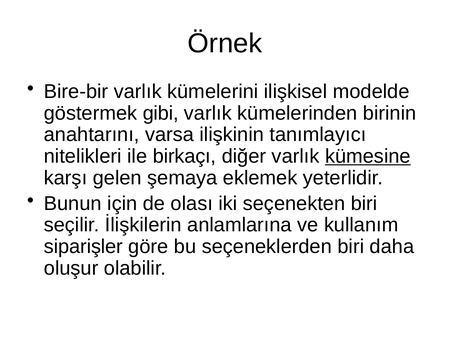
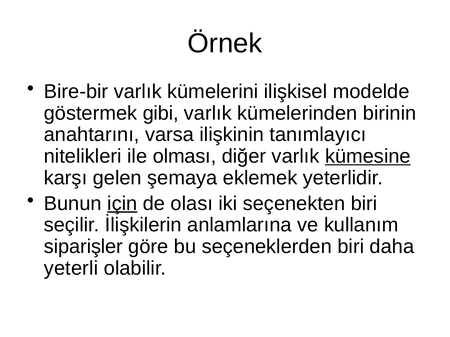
birkaçı: birkaçı -> olması
için underline: none -> present
oluşur: oluşur -> yeterli
